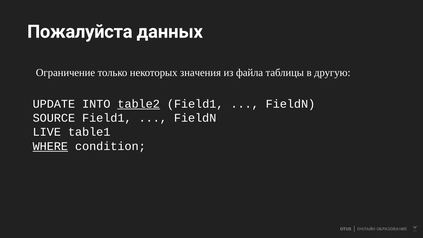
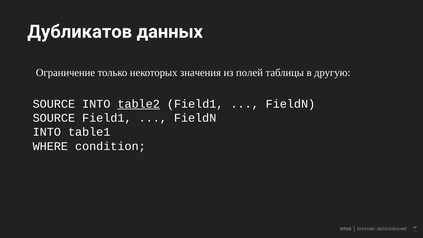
Пожалуйста: Пожалуйста -> Дубликатов
файла: файла -> полей
UPDATE at (54, 104): UPDATE -> SOURCE
LIVE at (47, 132): LIVE -> INTO
WHERE underline: present -> none
